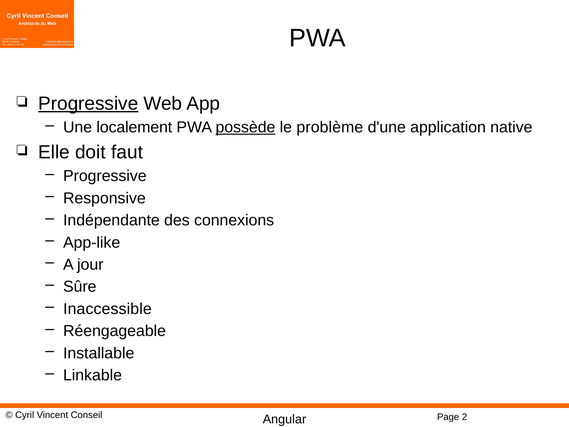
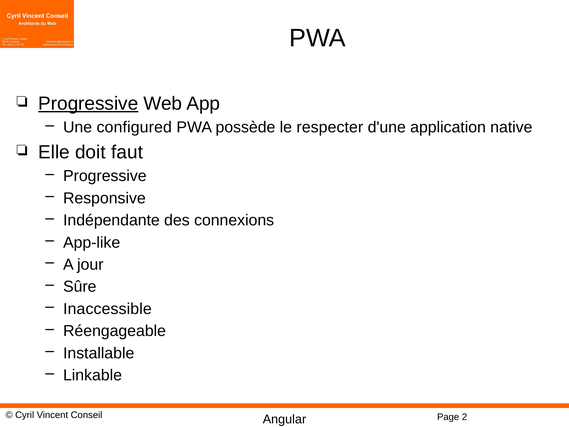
localement: localement -> configured
possède underline: present -> none
problème: problème -> respecter
